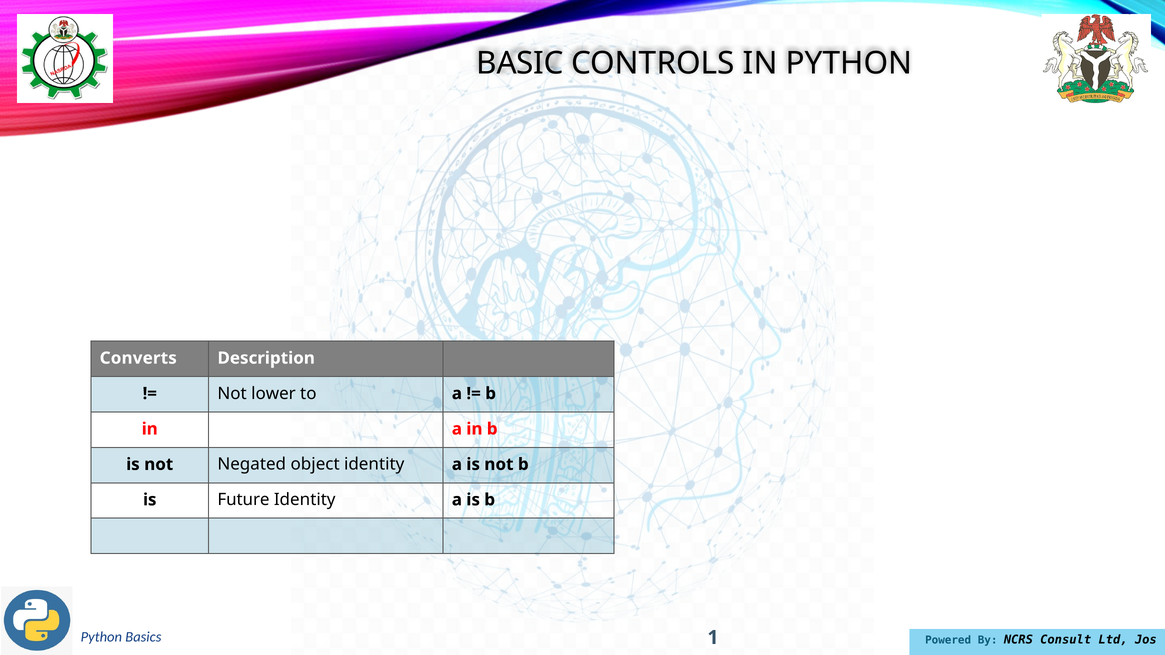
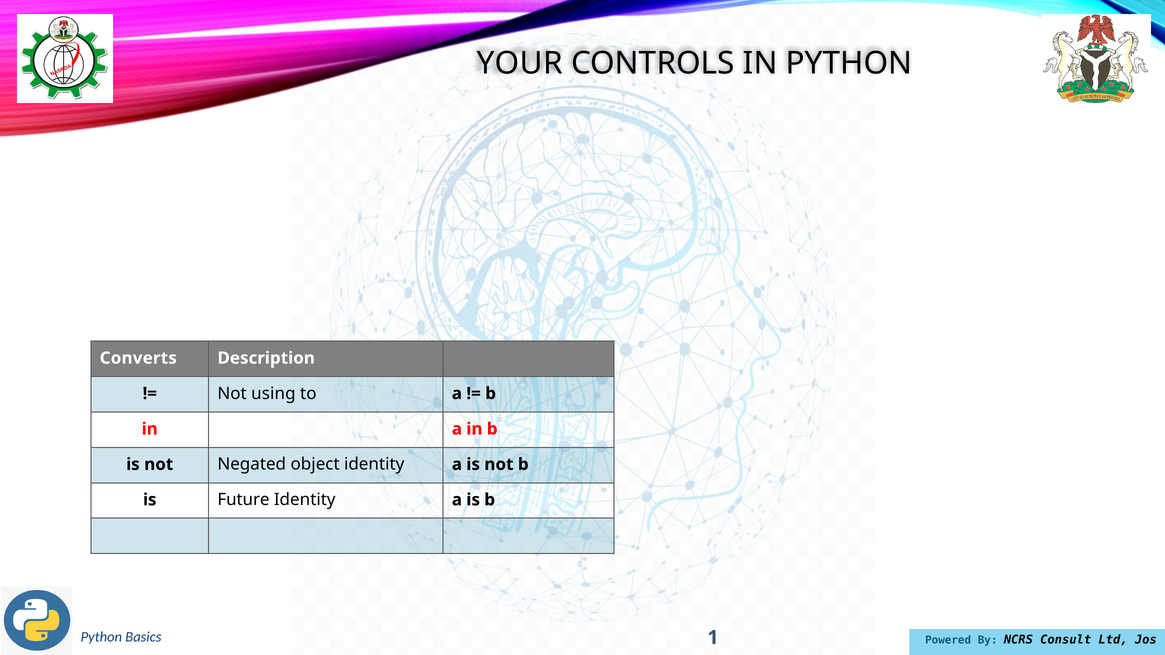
BASIC: BASIC -> YOUR
lower: lower -> using
